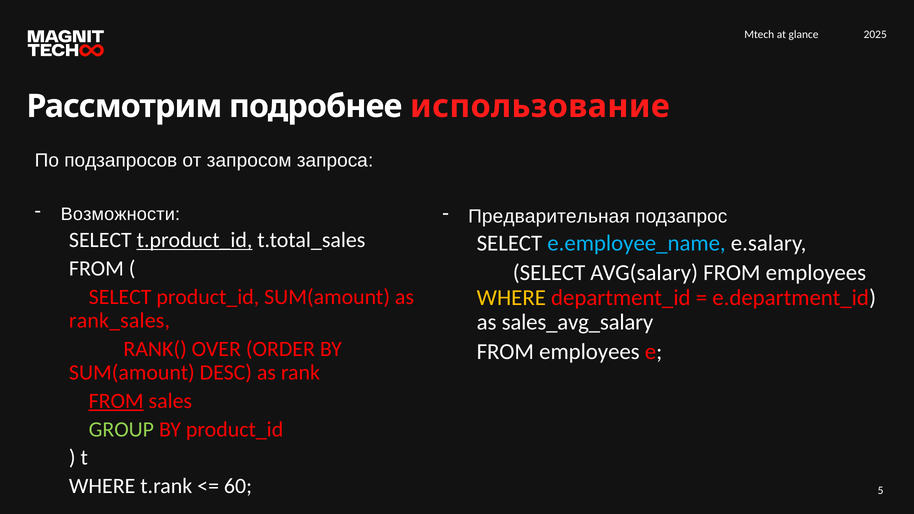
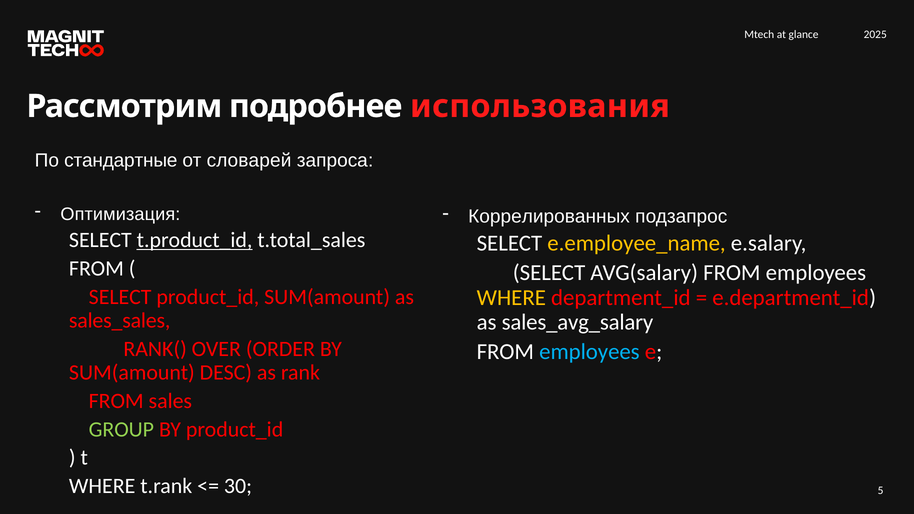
использование: использование -> использования
подзапросов: подзапросов -> стандартные
запросом: запросом -> словарей
Возможности: Возможности -> Оптимизация
Предварительная: Предварительная -> Коррелированных
e.employee_name colour: light blue -> yellow
rank_sales: rank_sales -> sales_sales
employees at (589, 352) colour: white -> light blue
FROM at (116, 401) underline: present -> none
60: 60 -> 30
